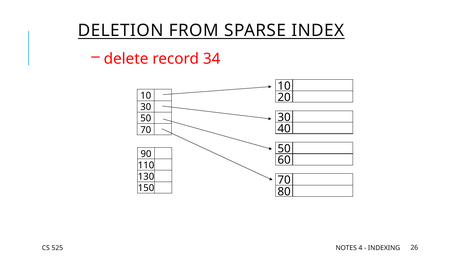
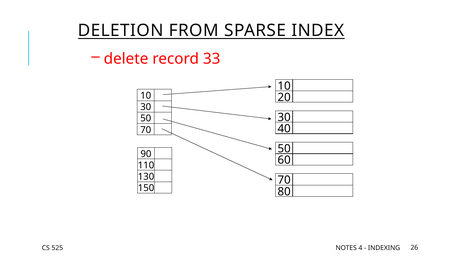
34: 34 -> 33
